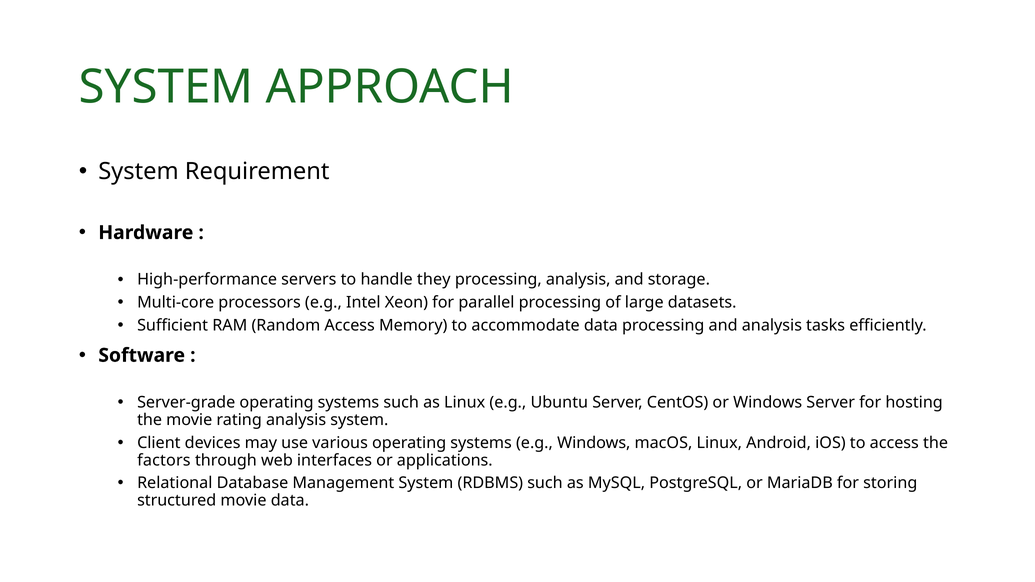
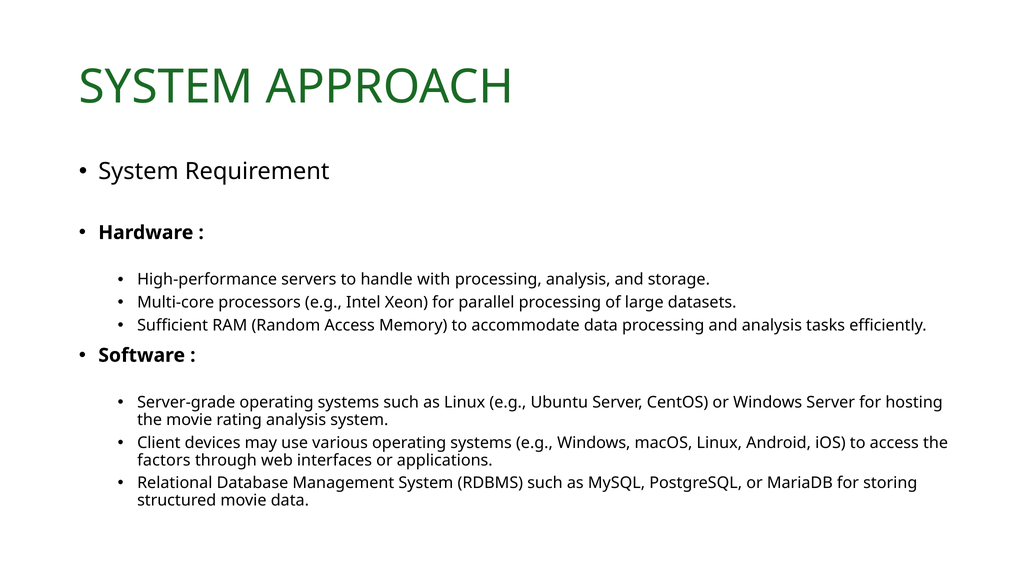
they: they -> with
